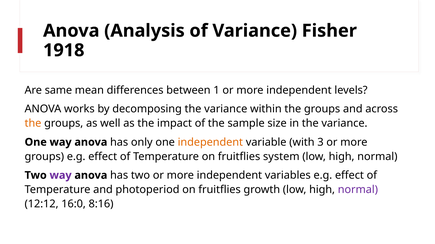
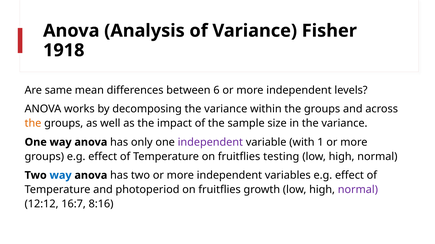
1: 1 -> 6
independent at (210, 143) colour: orange -> purple
3: 3 -> 1
system: system -> testing
way at (61, 176) colour: purple -> blue
16:0: 16:0 -> 16:7
